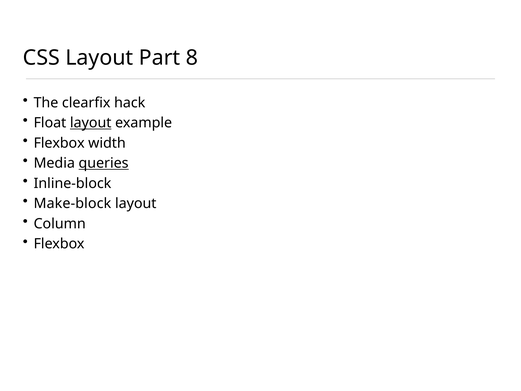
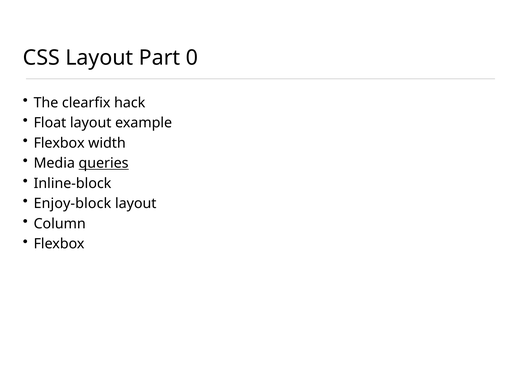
8: 8 -> 0
layout at (91, 123) underline: present -> none
Make-block: Make-block -> Enjoy-block
